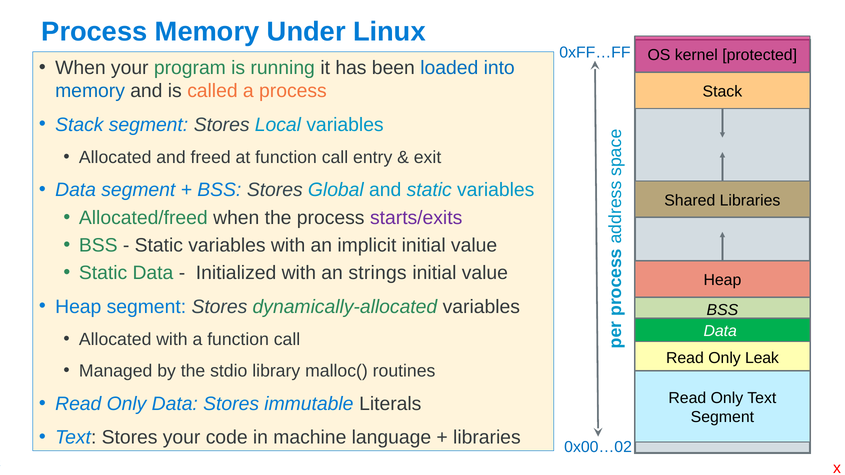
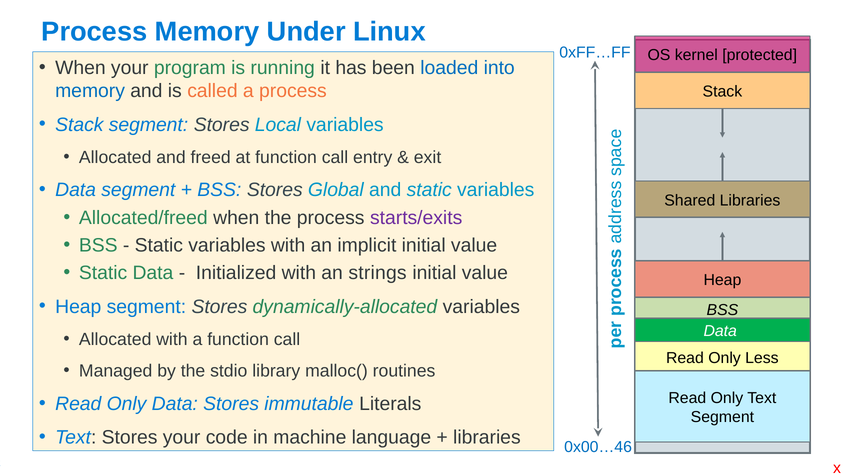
Leak: Leak -> Less
0x00…02: 0x00…02 -> 0x00…46
